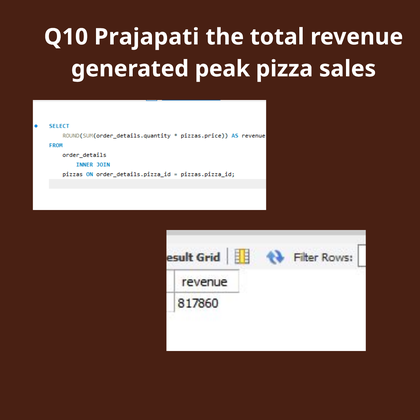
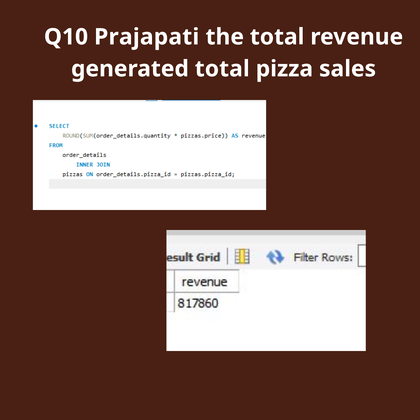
generated peak: peak -> total
